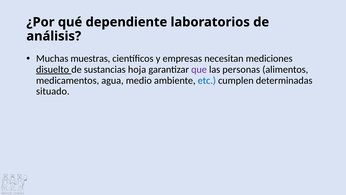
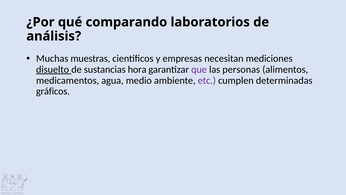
dependiente: dependiente -> comparando
hoja: hoja -> hora
etc colour: blue -> purple
situado: situado -> gráficos
